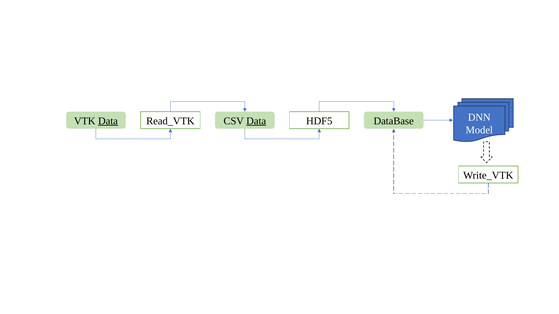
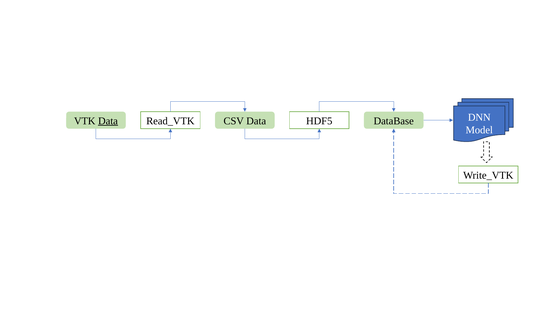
Data at (256, 121) underline: present -> none
